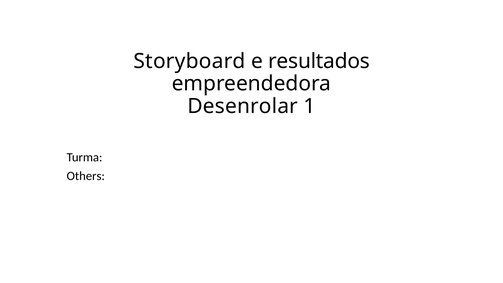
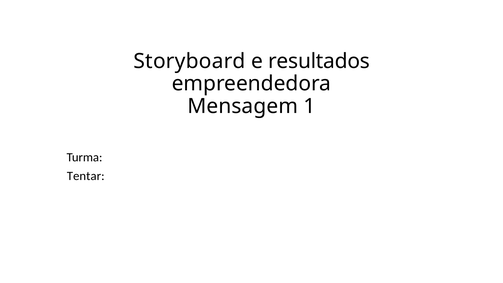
Desenrolar: Desenrolar -> Mensagem
Others: Others -> Tentar
